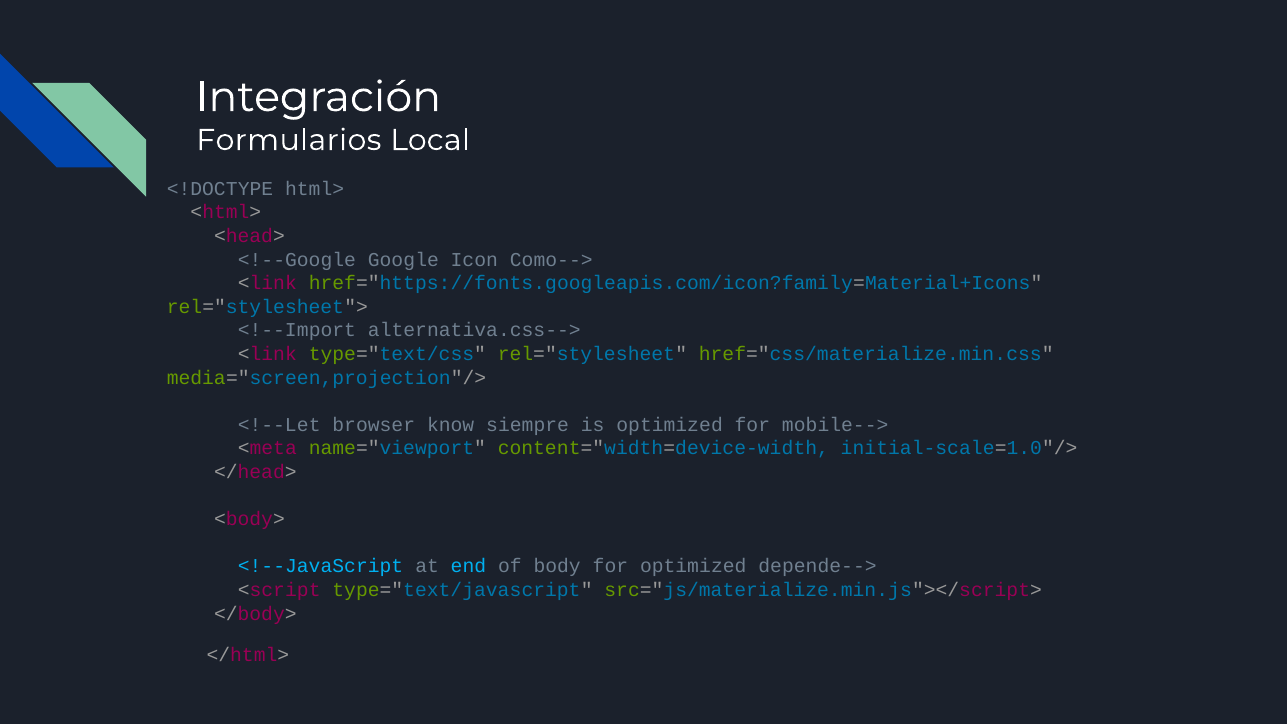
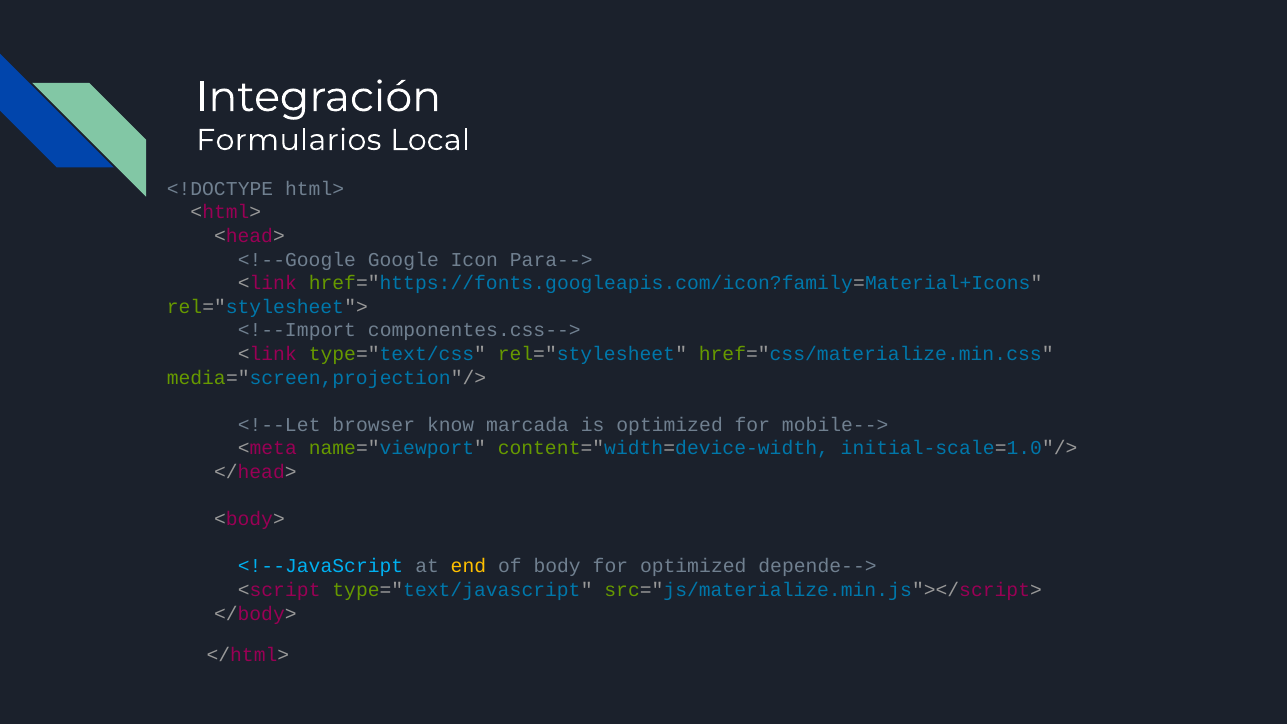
Como-->: Como--> -> Para-->
alternativa.css-->: alternativa.css--> -> componentes.css-->
siempre: siempre -> marcada
end colour: light blue -> yellow
